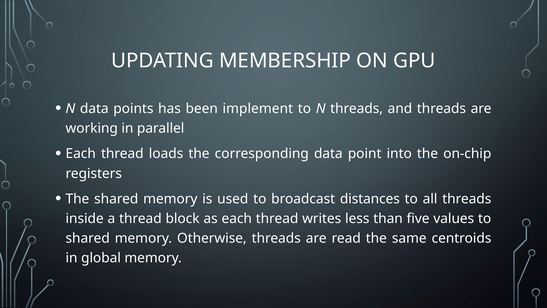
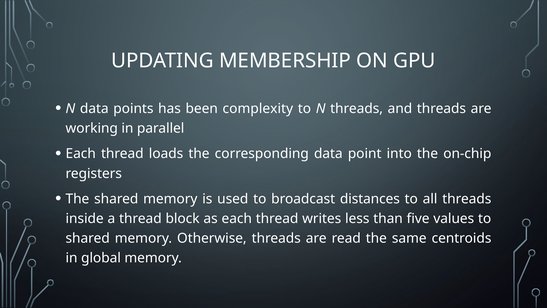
implement: implement -> complexity
